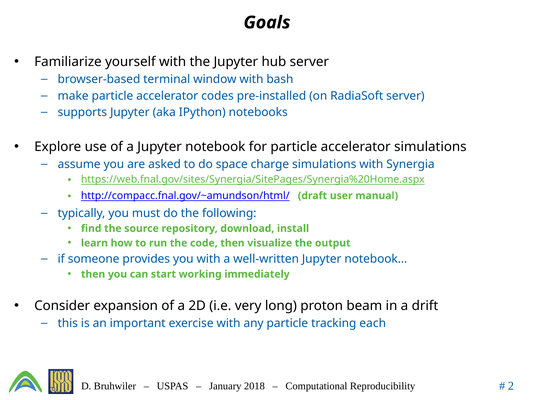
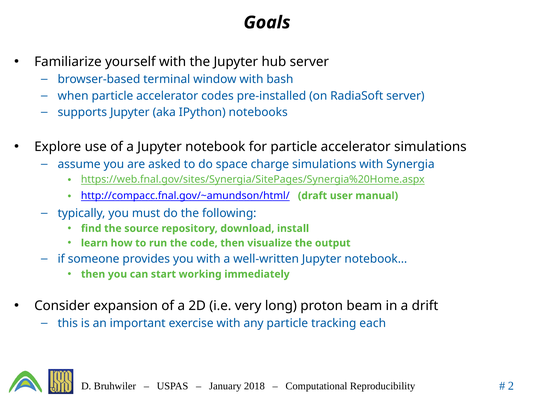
make: make -> when
